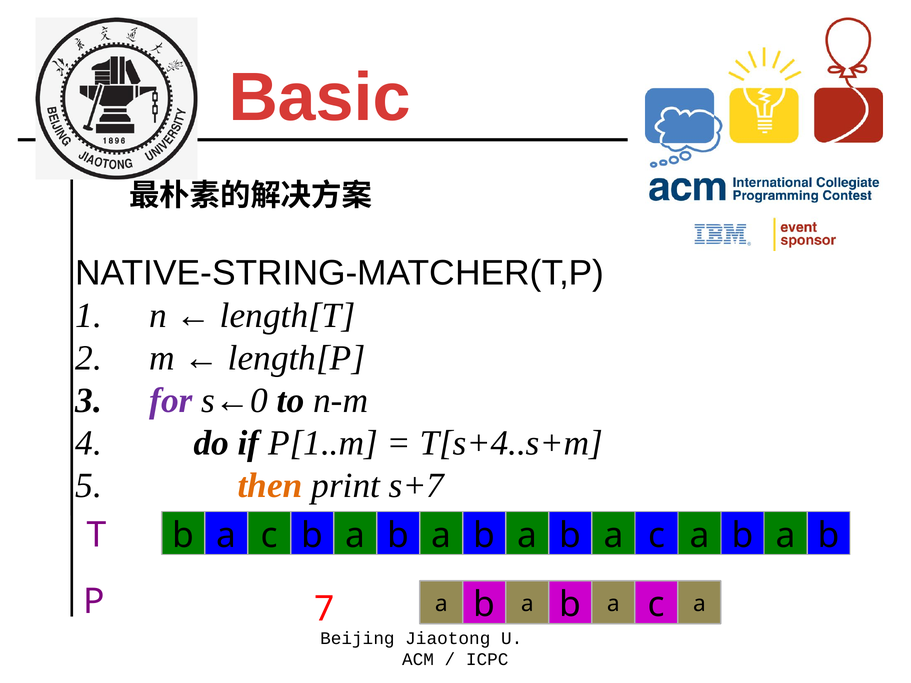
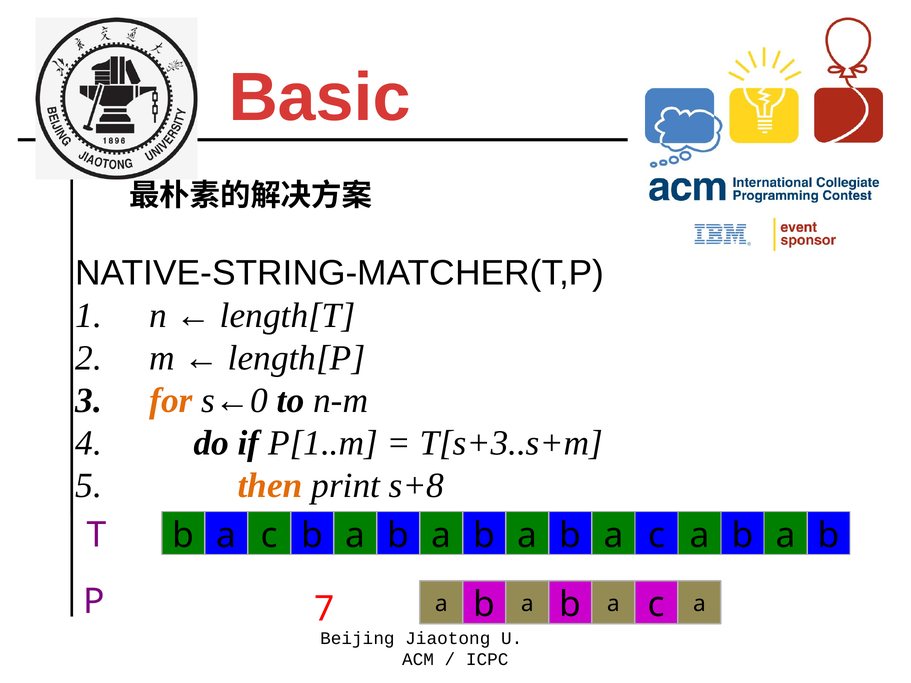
for colour: purple -> orange
T[s+4..s+m: T[s+4..s+m -> T[s+3..s+m
s+7: s+7 -> s+8
